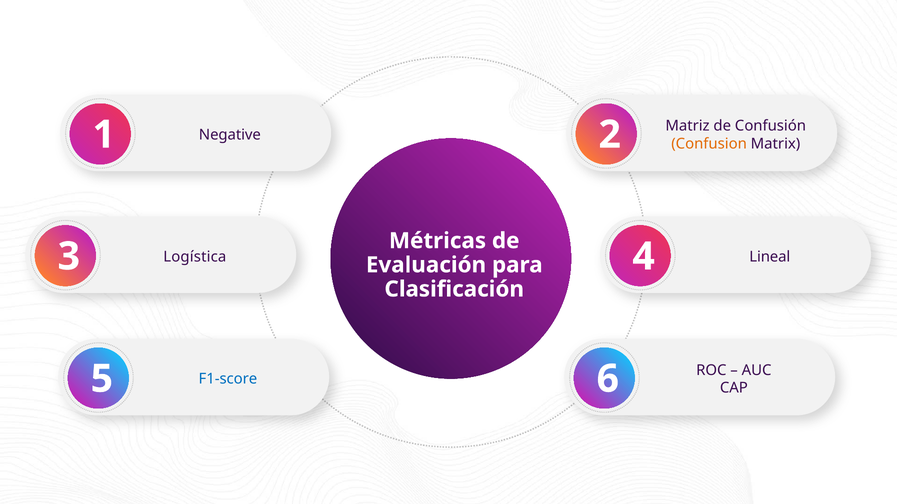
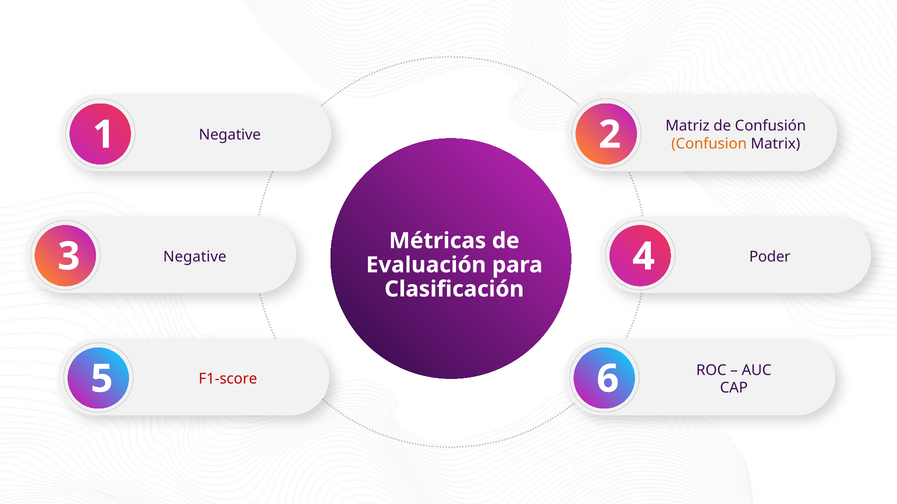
Logística at (195, 257): Logística -> Negative
Lineal: Lineal -> Poder
F1-score colour: blue -> red
